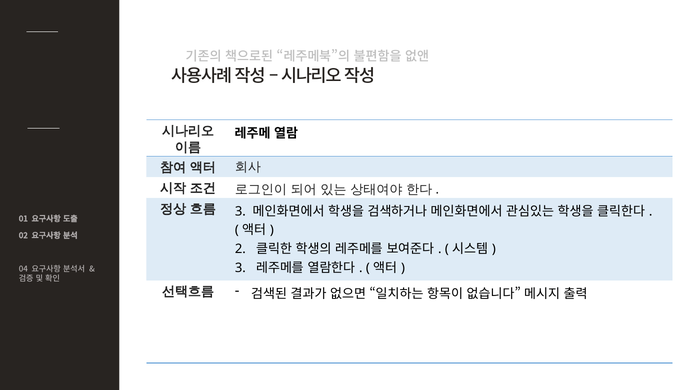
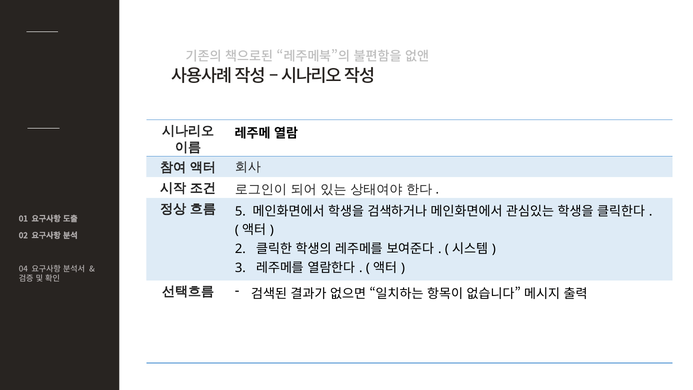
3 at (240, 211): 3 -> 5
